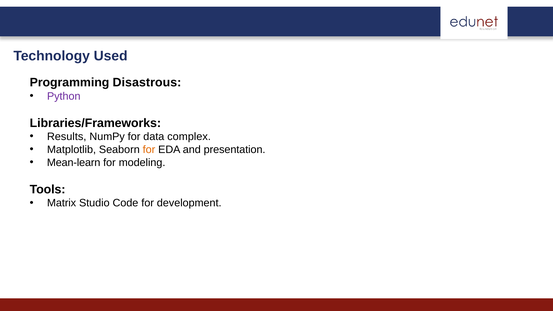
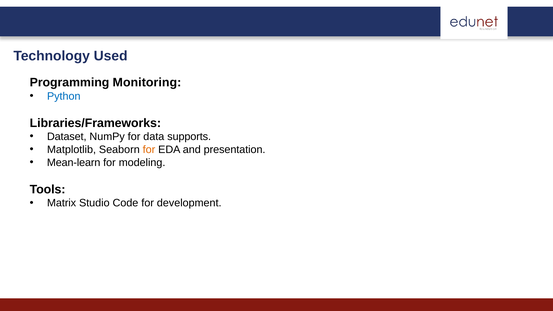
Disastrous: Disastrous -> Monitoring
Python colour: purple -> blue
Results: Results -> Dataset
complex: complex -> supports
